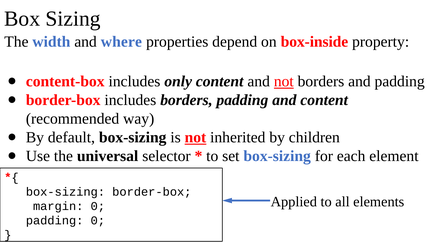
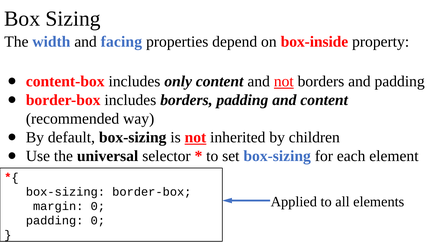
where: where -> facing
